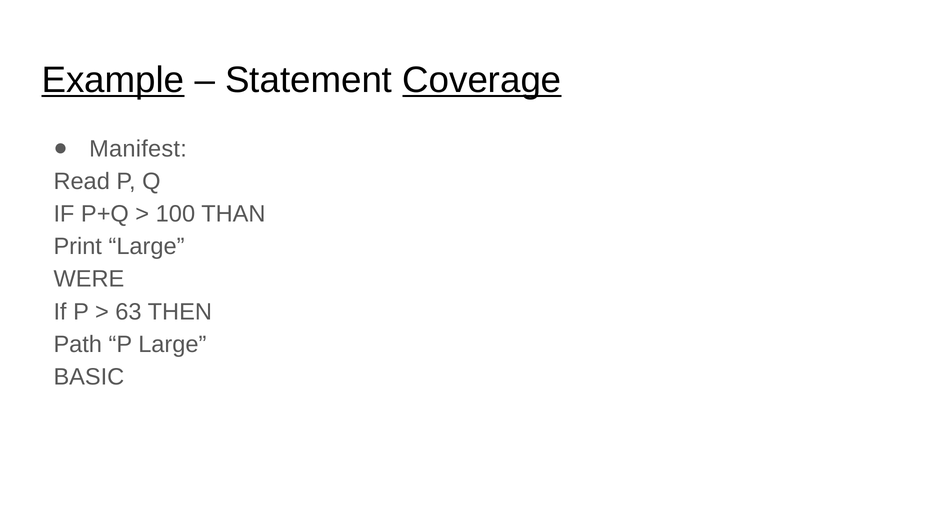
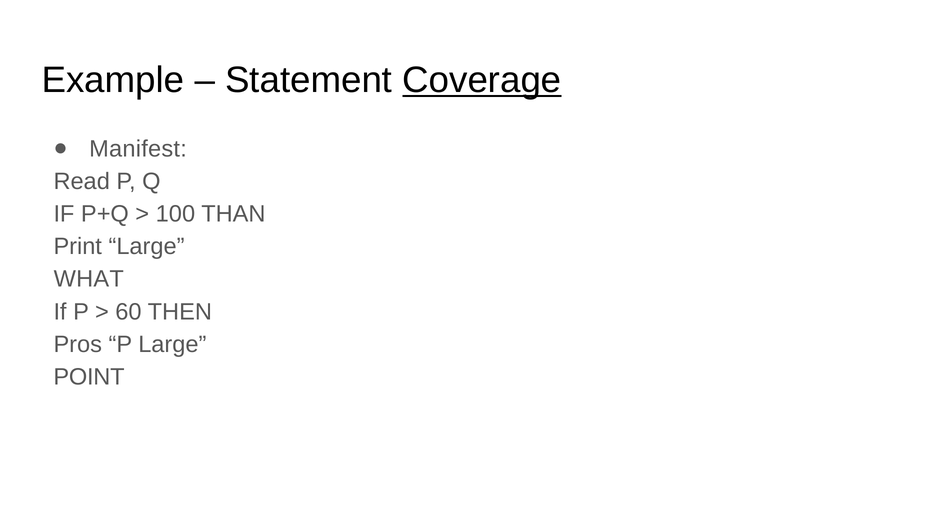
Example underline: present -> none
WERE: WERE -> WHAT
63: 63 -> 60
Path: Path -> Pros
BASIC: BASIC -> POINT
